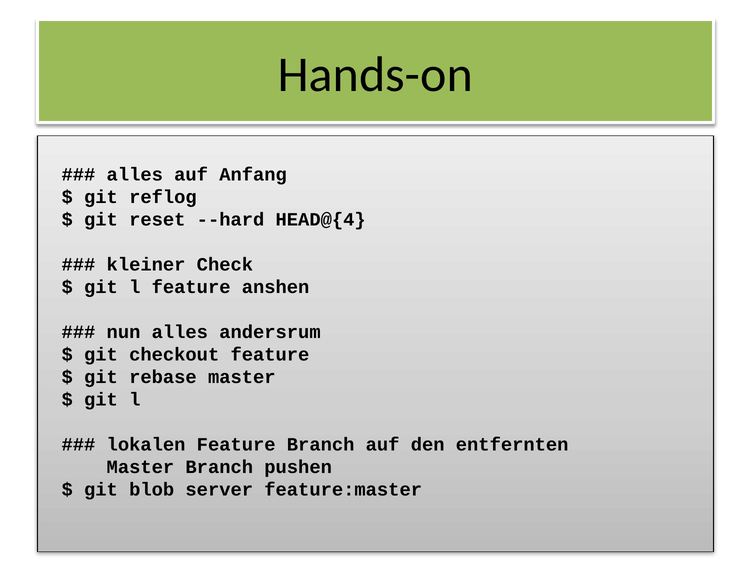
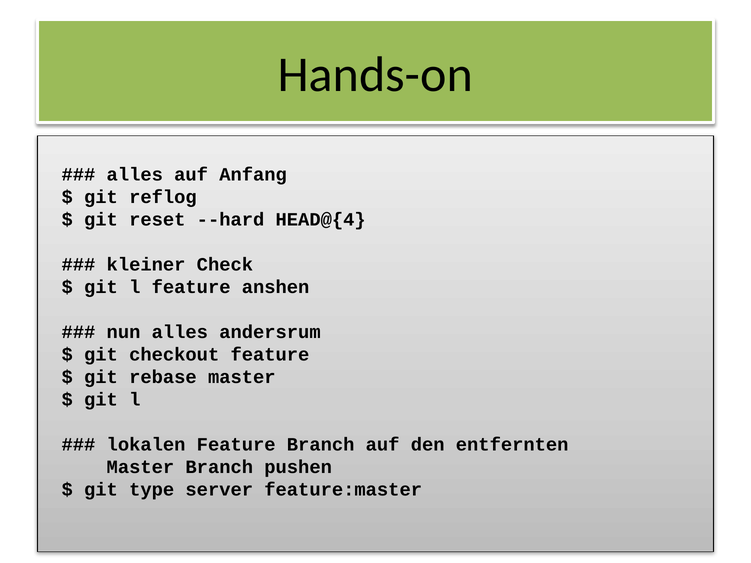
blob: blob -> type
